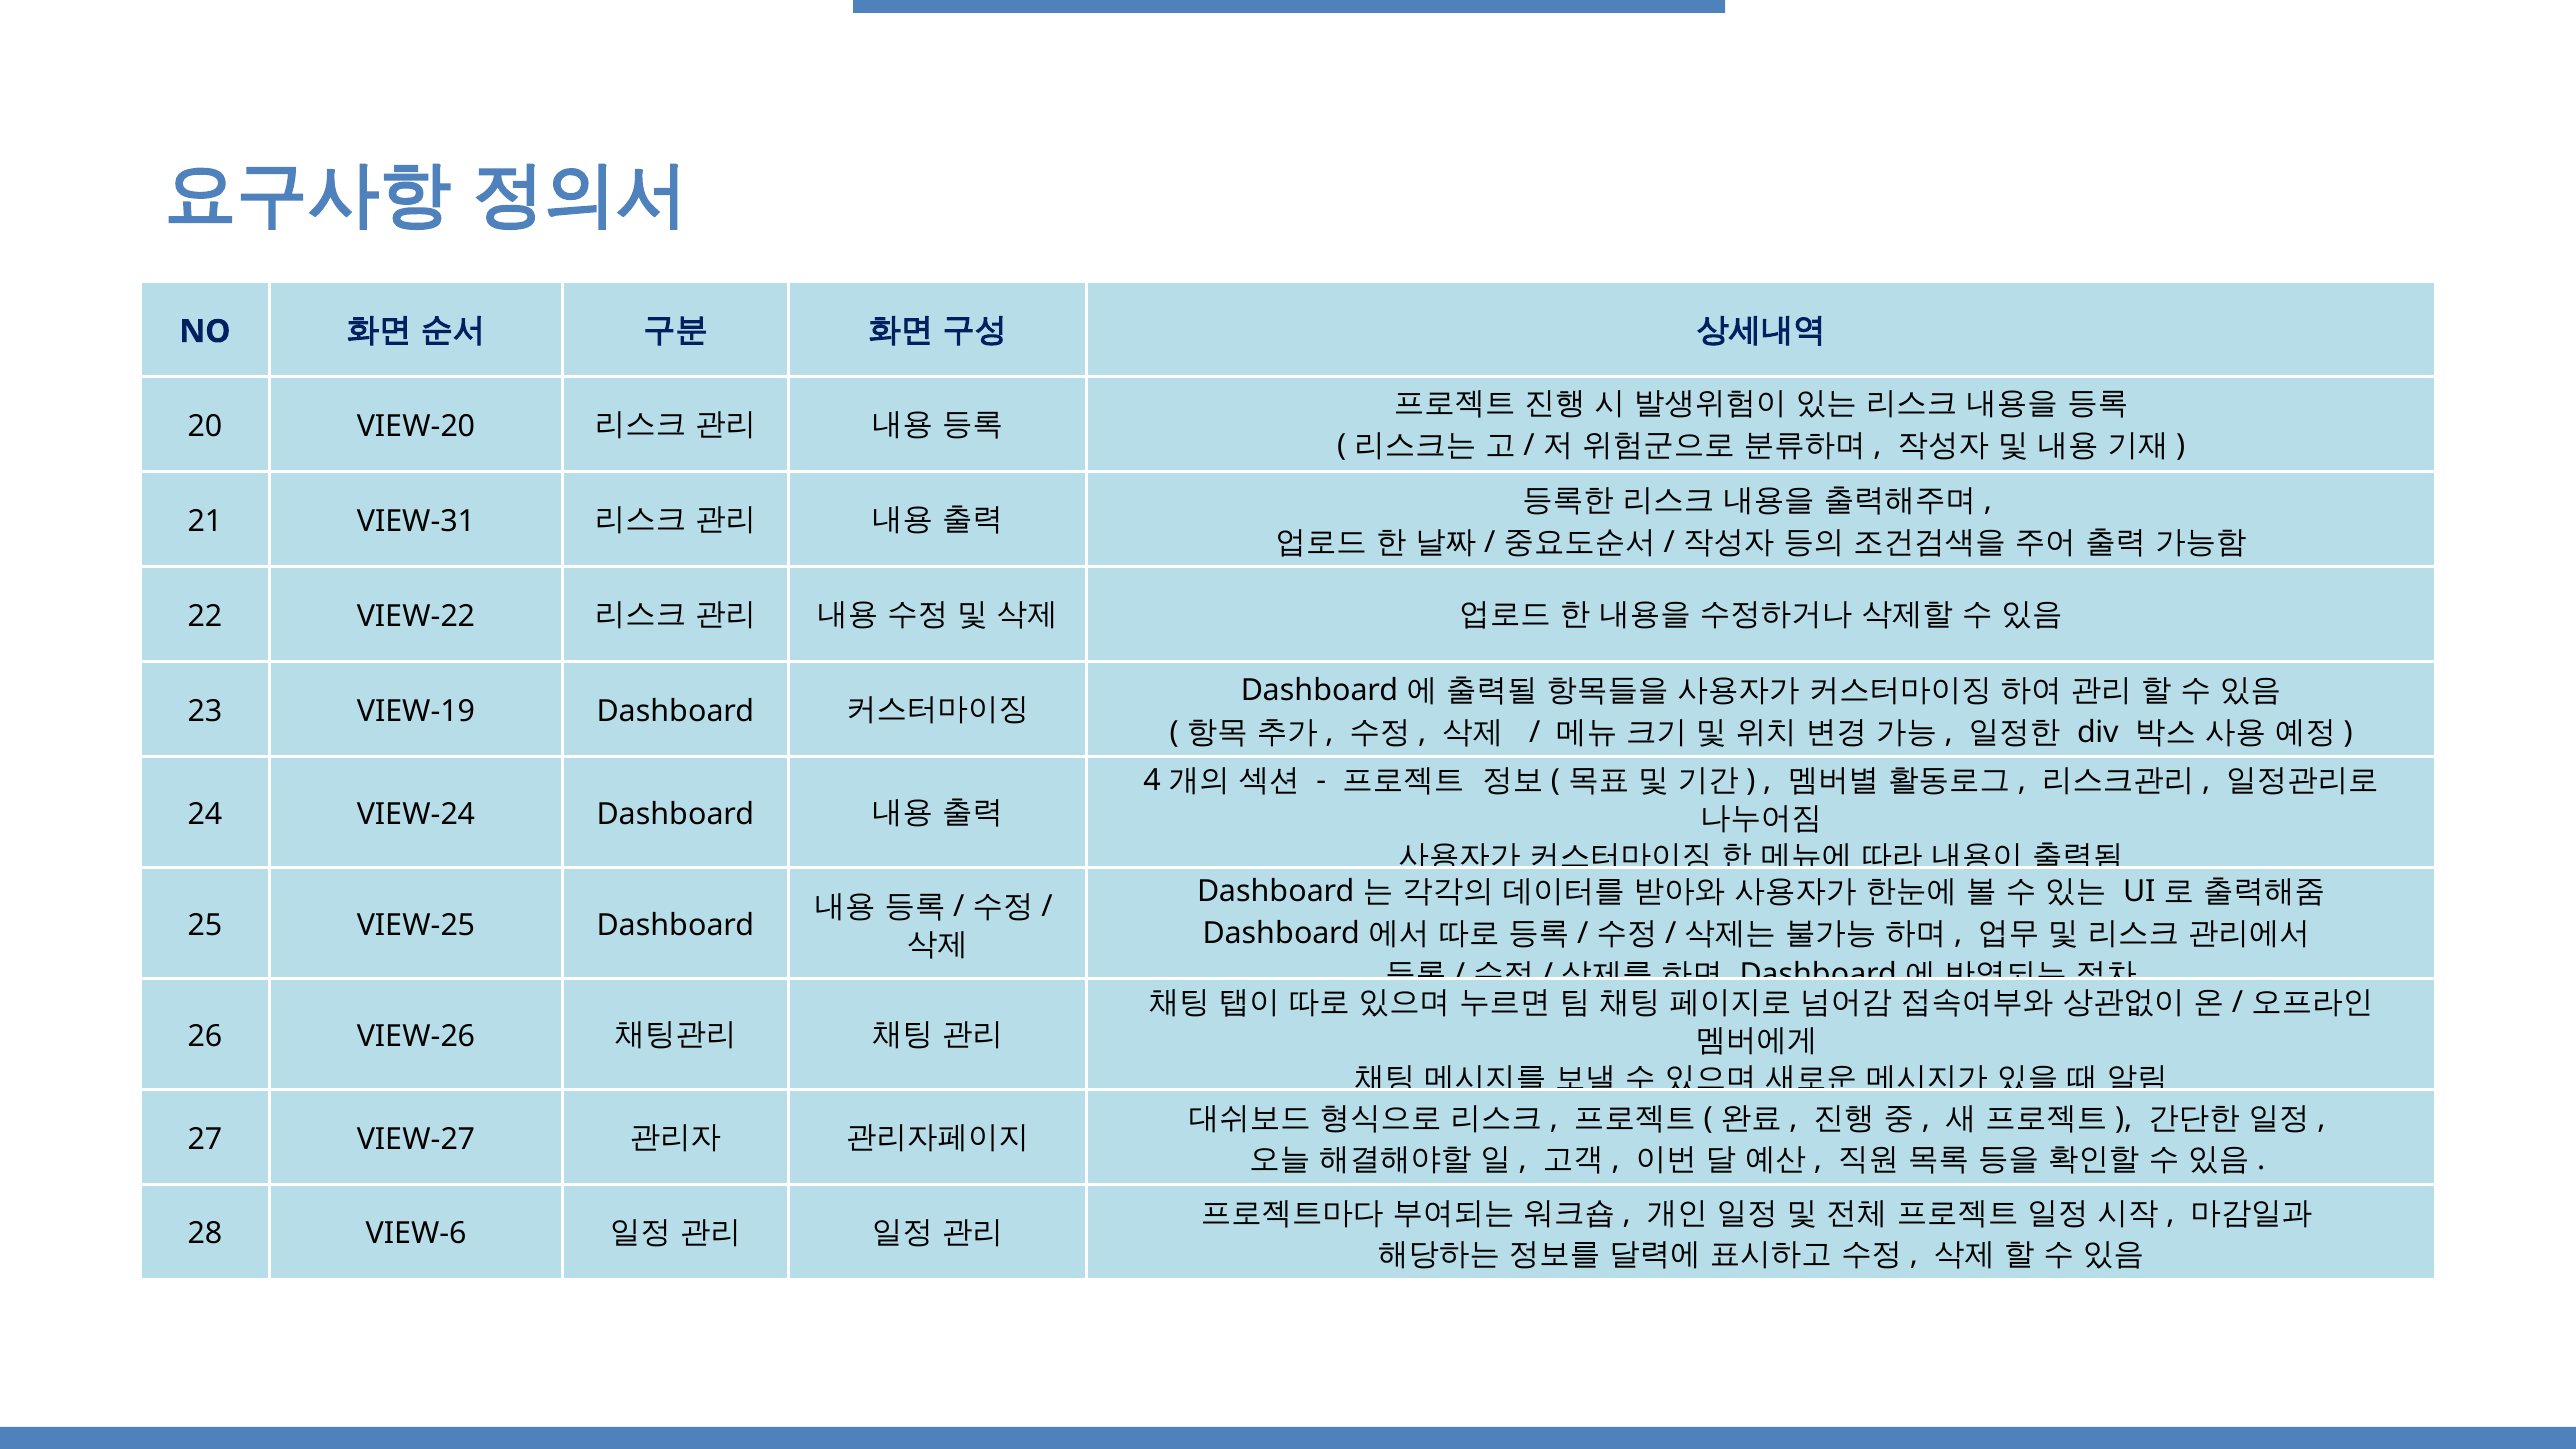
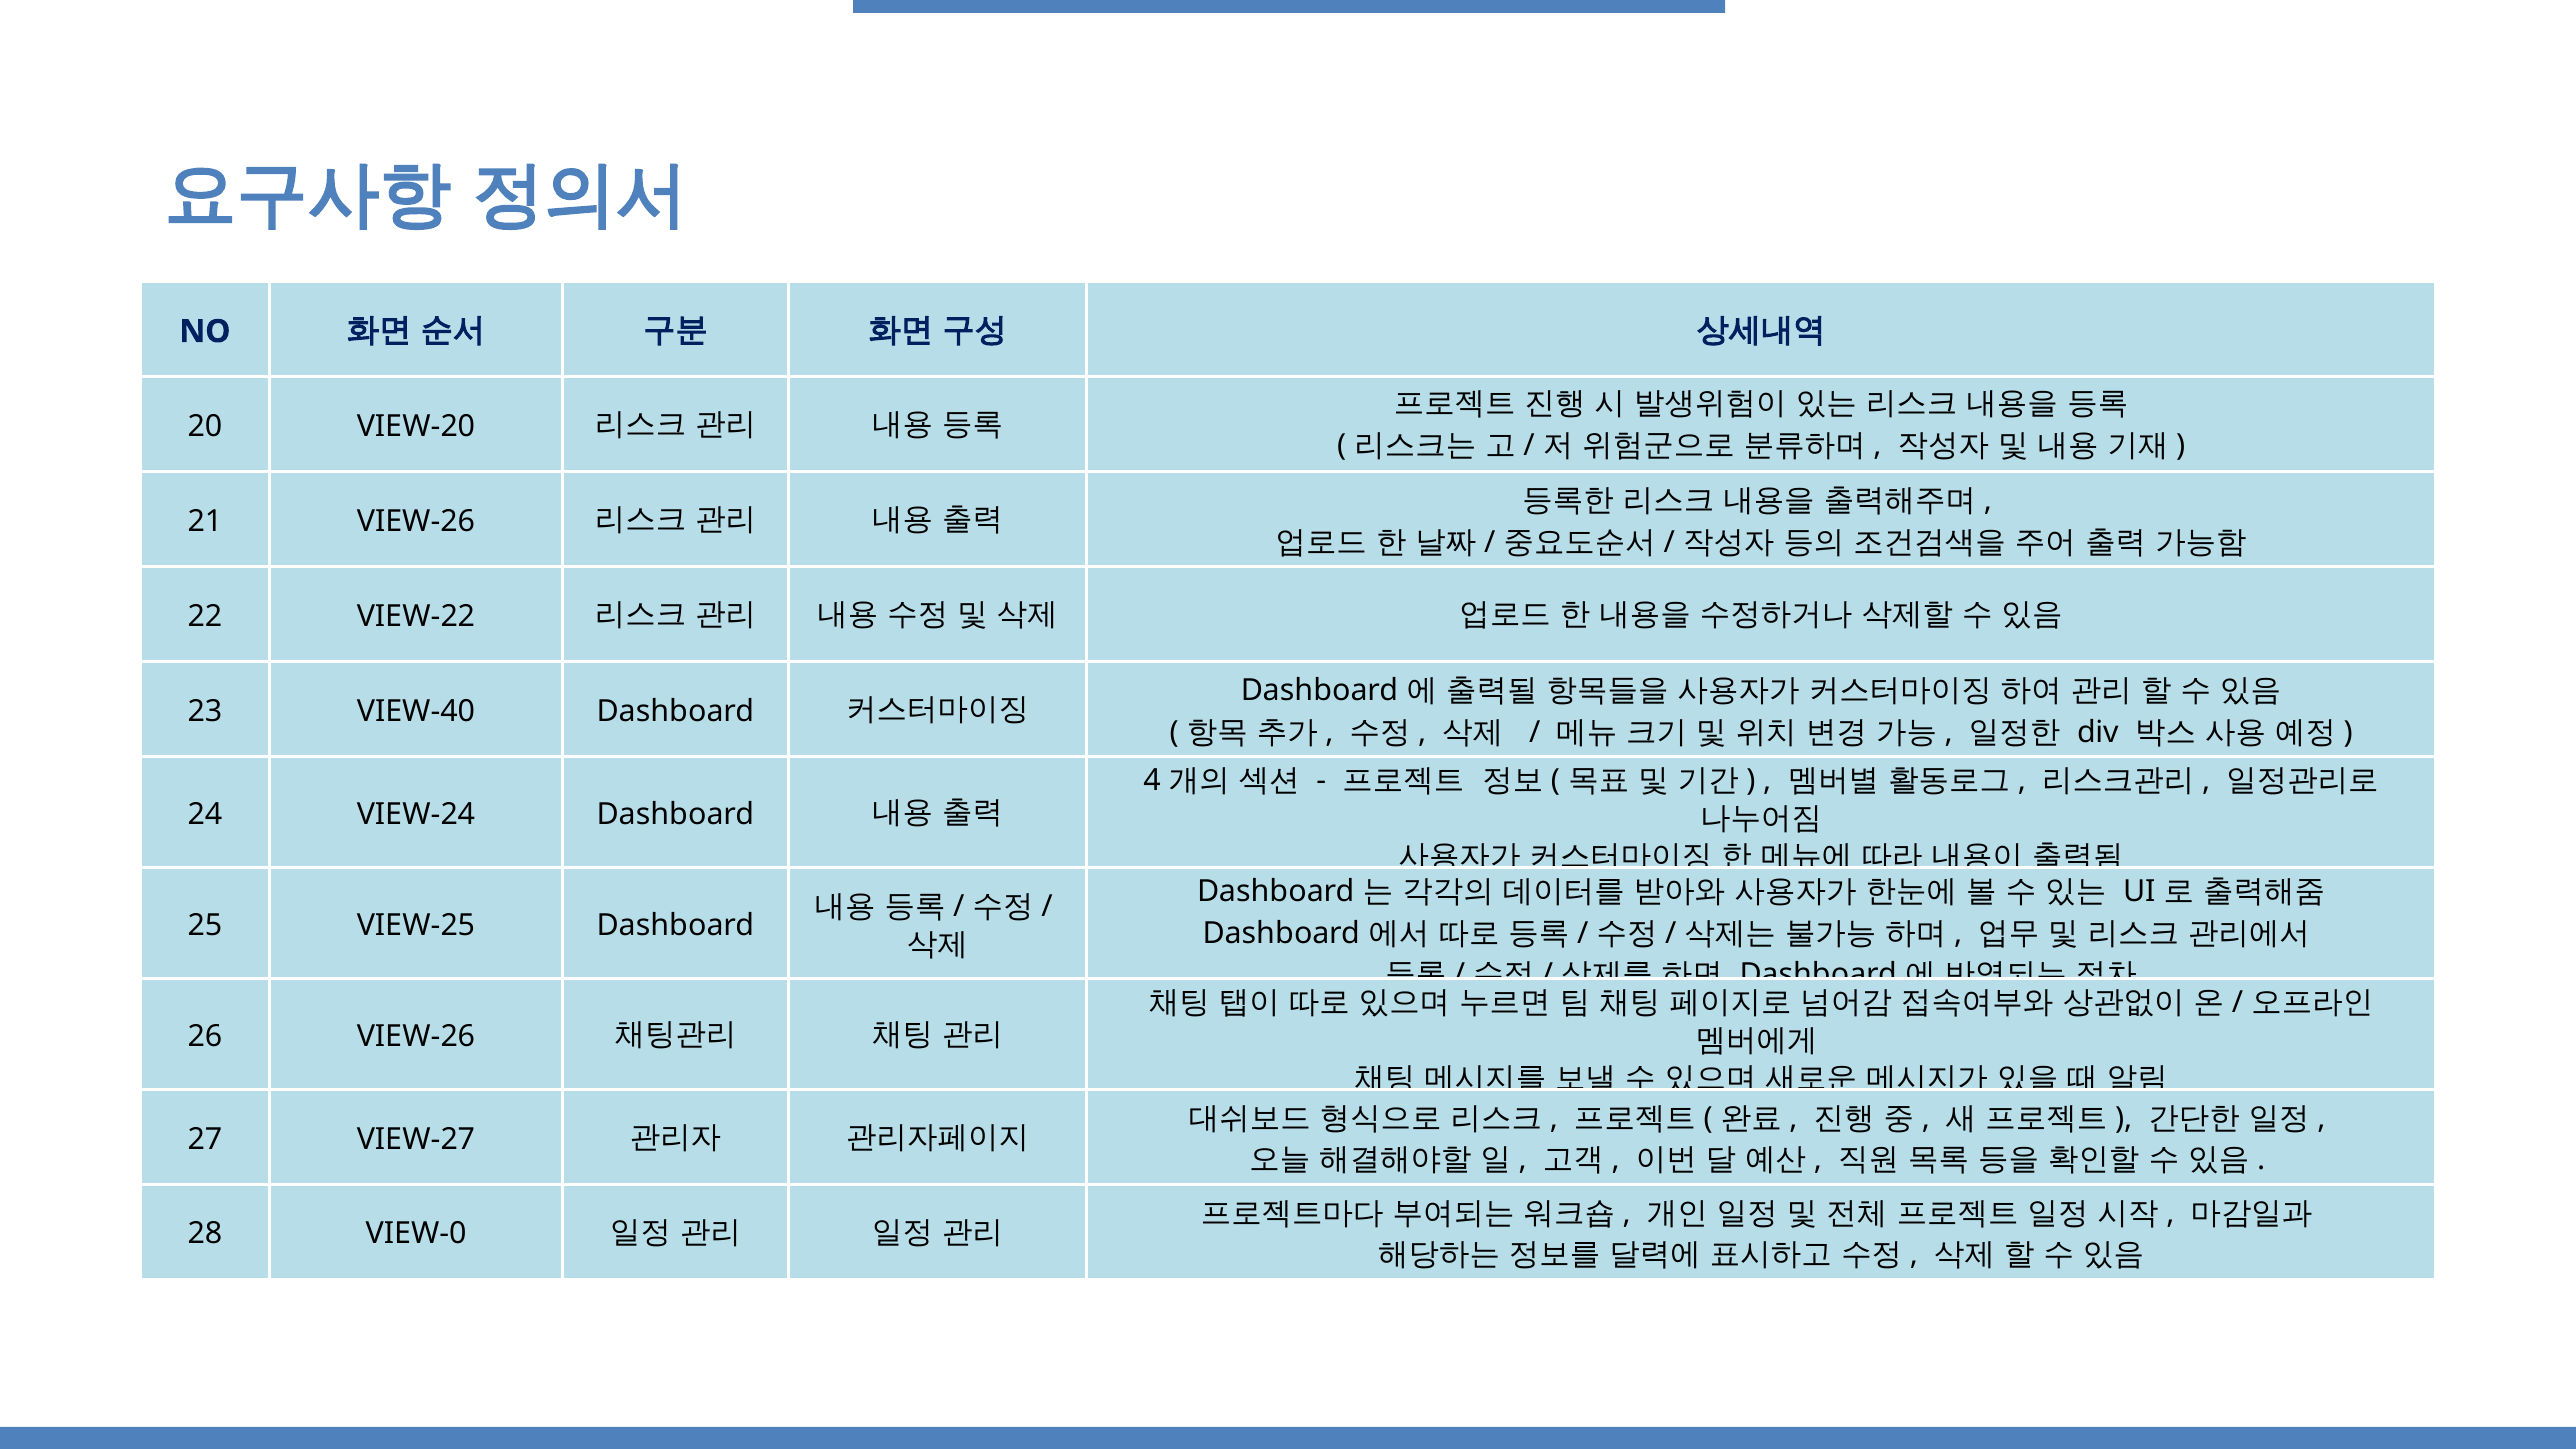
21 VIEW-31: VIEW-31 -> VIEW-26
VIEW-19: VIEW-19 -> VIEW-40
VIEW-6: VIEW-6 -> VIEW-0
